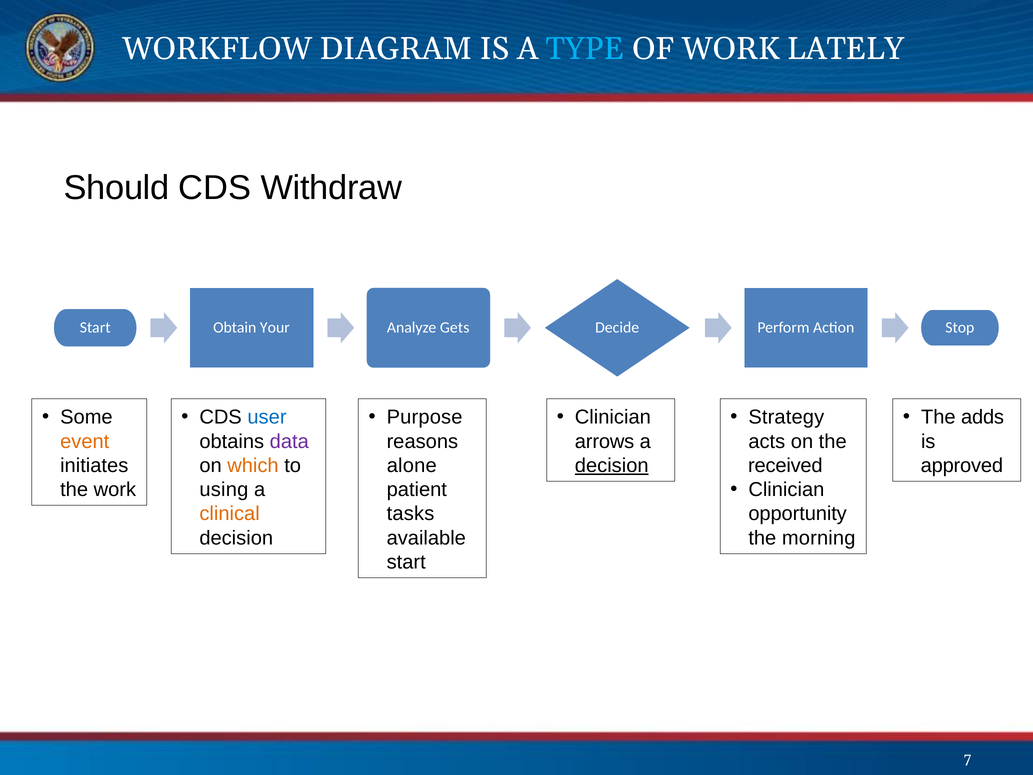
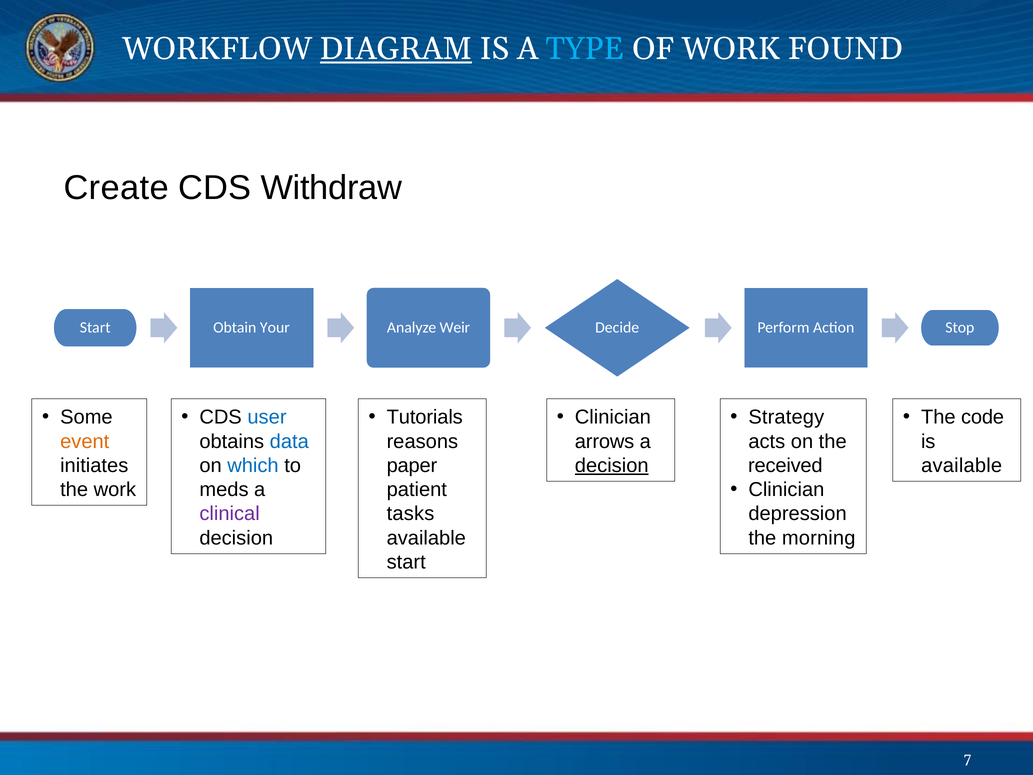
DIAGRAM underline: none -> present
LATELY: LATELY -> FOUND
Should: Should -> Create
Gets: Gets -> Weir
Purpose: Purpose -> Tutorials
adds: adds -> code
data colour: purple -> blue
which colour: orange -> blue
alone: alone -> paper
approved at (962, 465): approved -> available
using: using -> meds
clinical colour: orange -> purple
opportunity: opportunity -> depression
